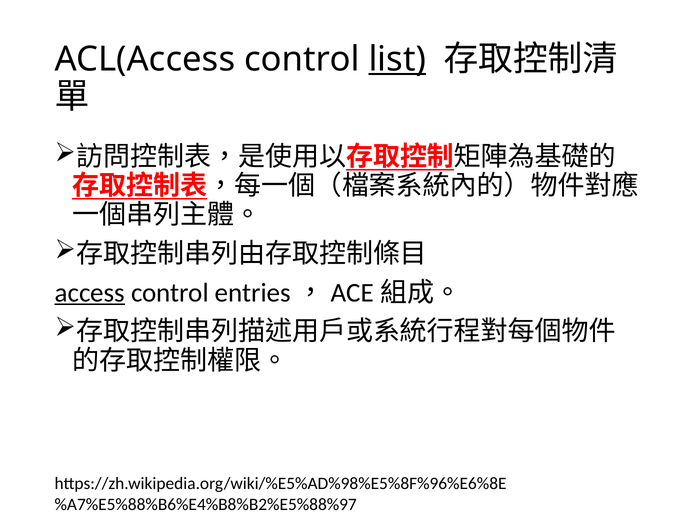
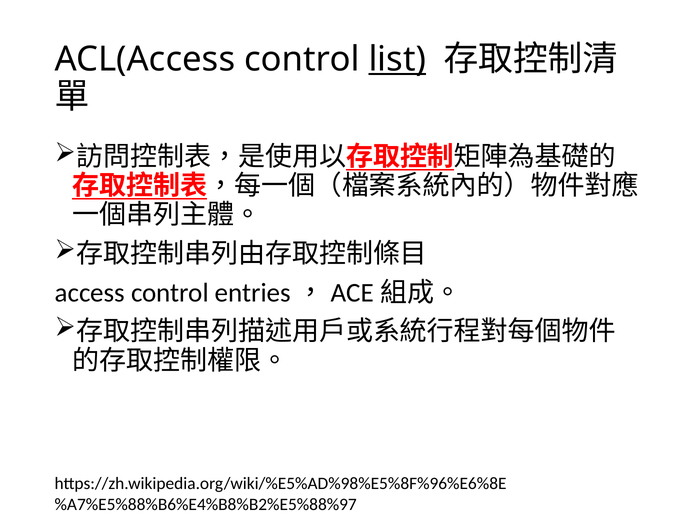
access underline: present -> none
